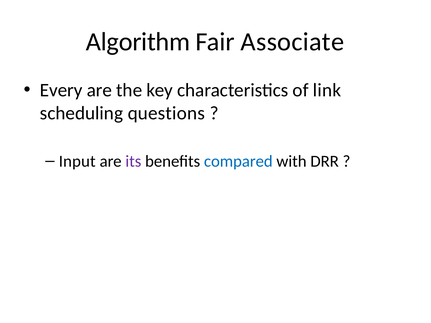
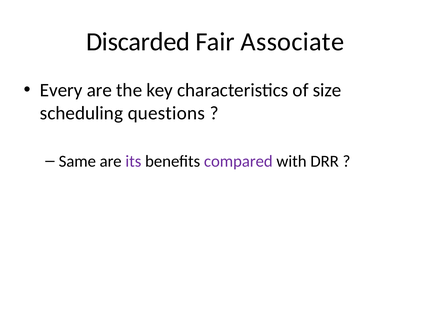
Algorithm: Algorithm -> Discarded
link: link -> size
Input: Input -> Same
compared colour: blue -> purple
